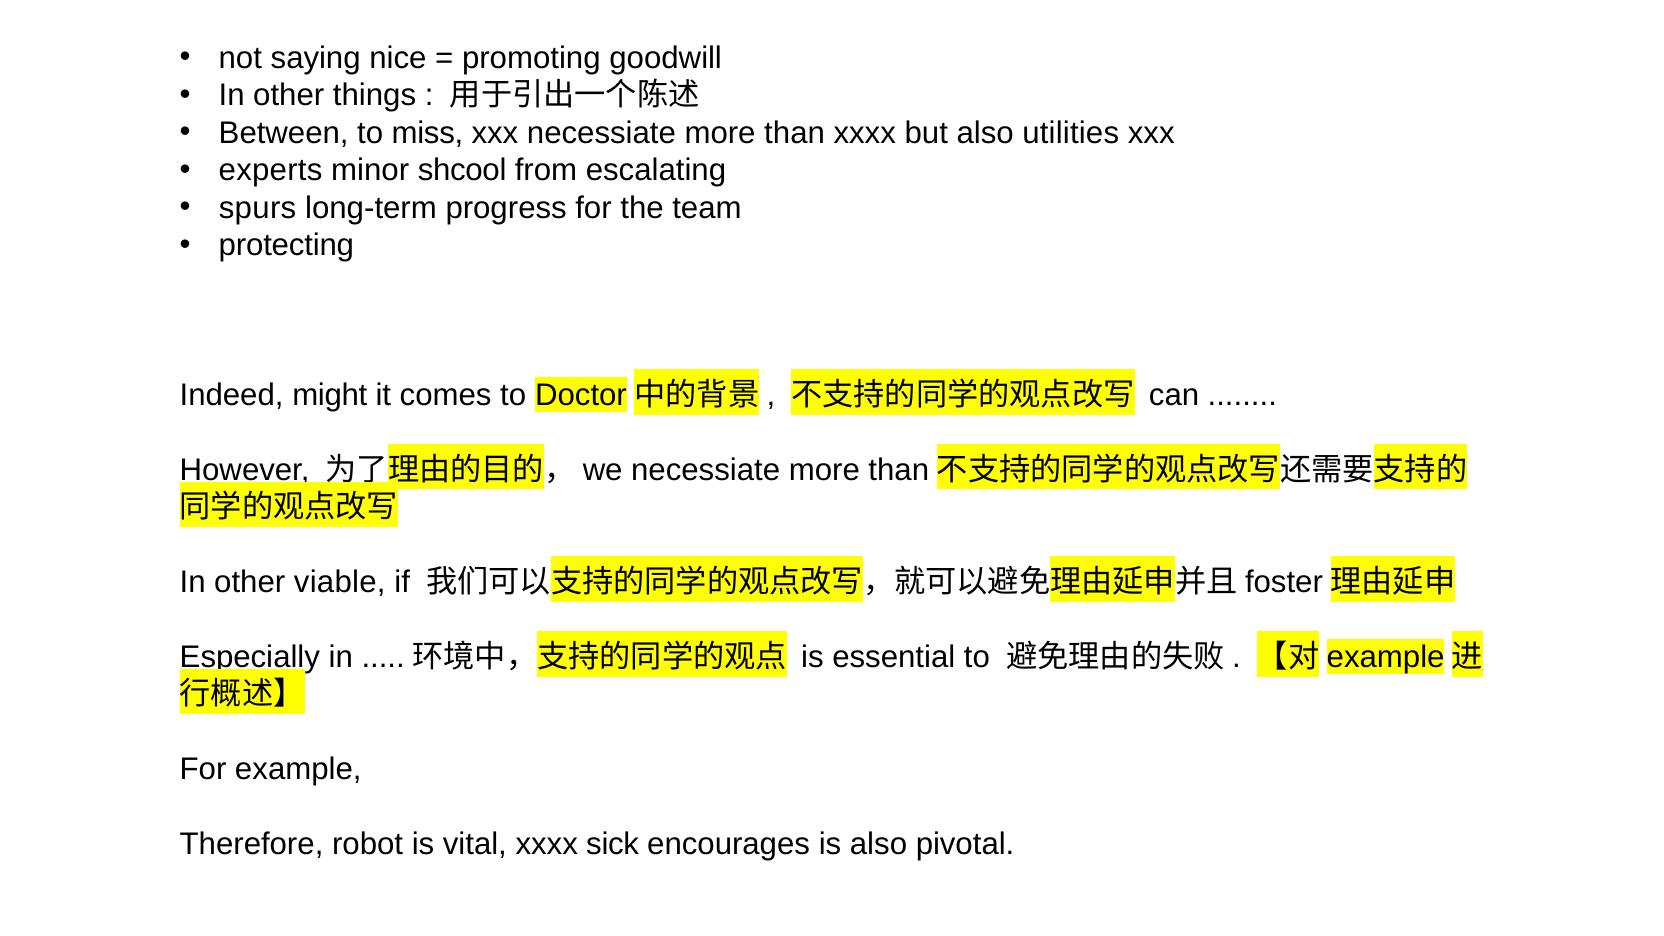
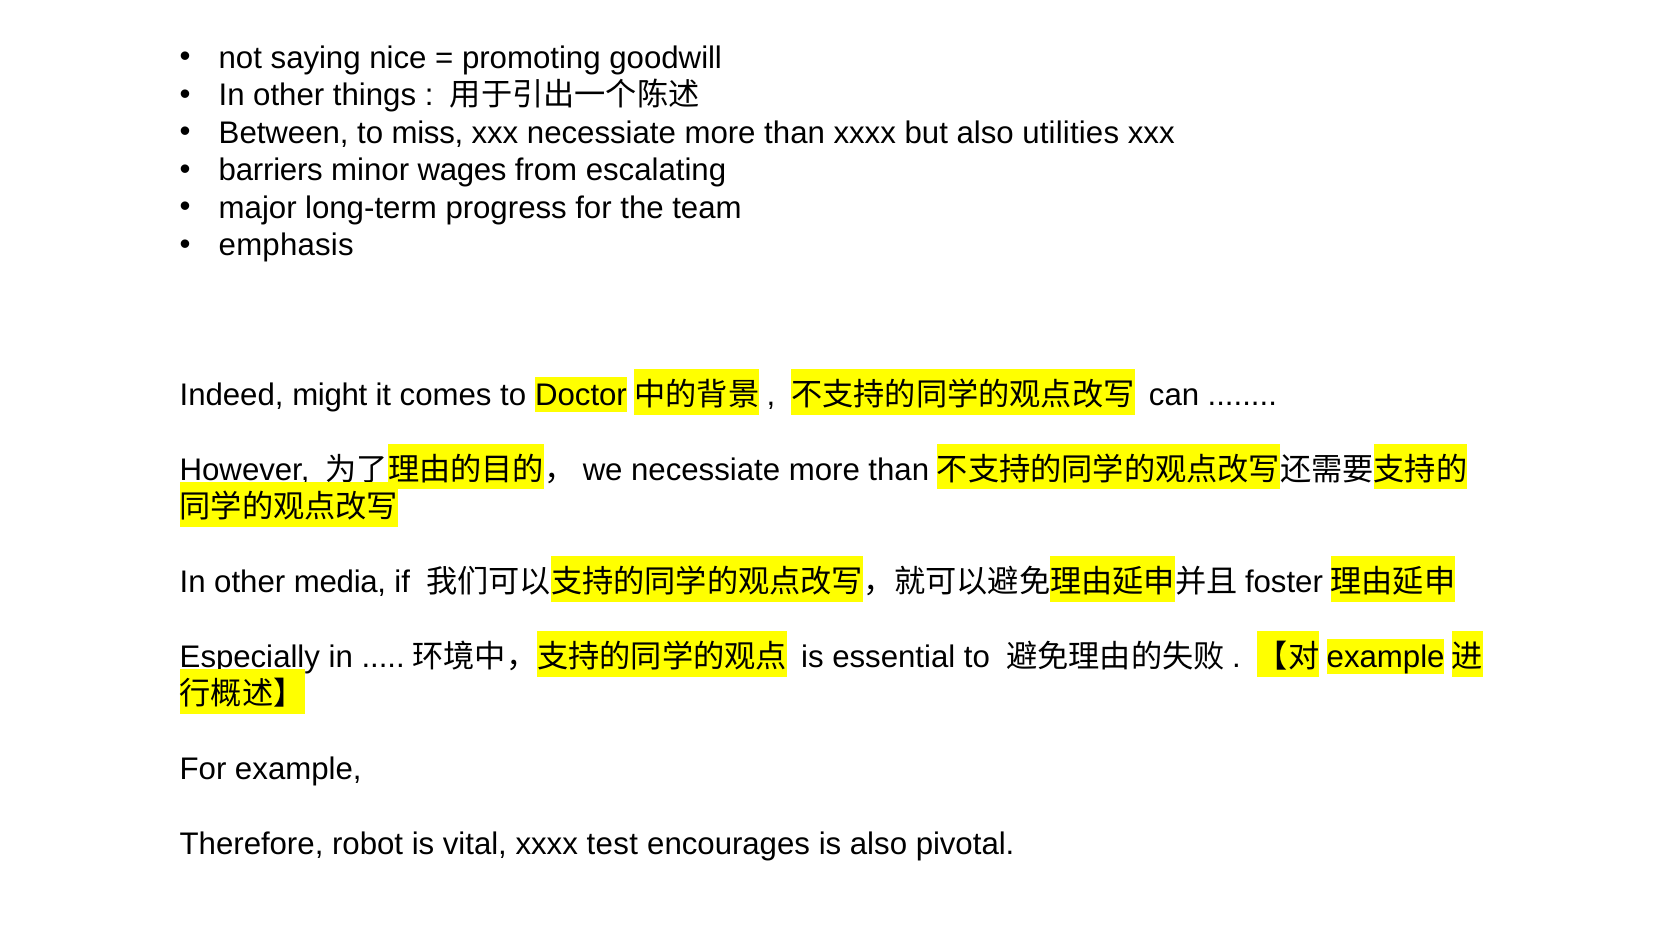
experts: experts -> barriers
shcool: shcool -> wages
spurs: spurs -> major
protecting: protecting -> emphasis
viable: viable -> media
sick: sick -> test
